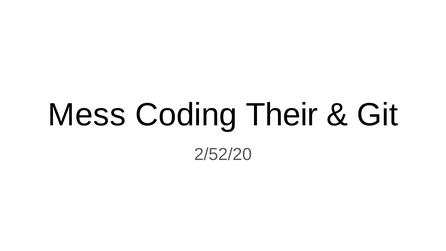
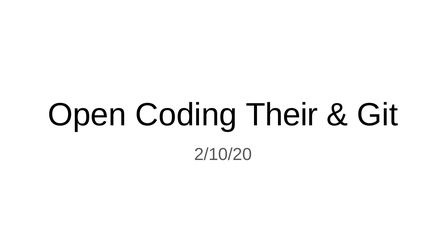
Mess: Mess -> Open
2/52/20: 2/52/20 -> 2/10/20
